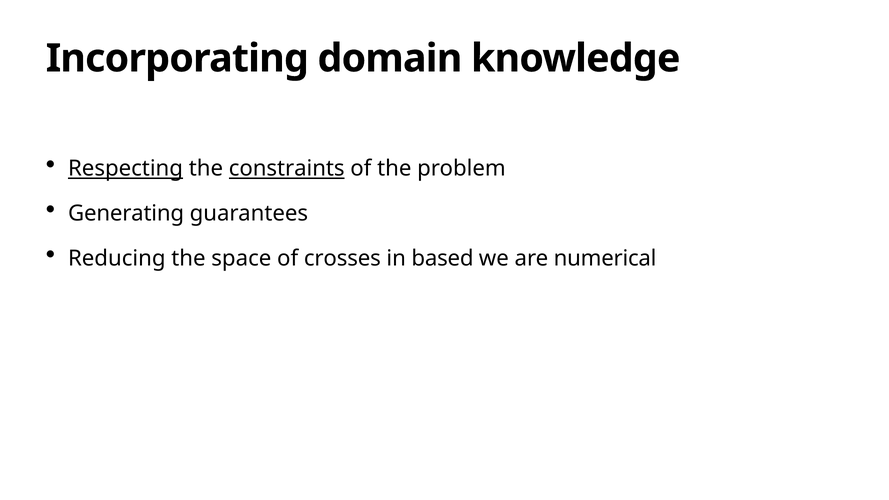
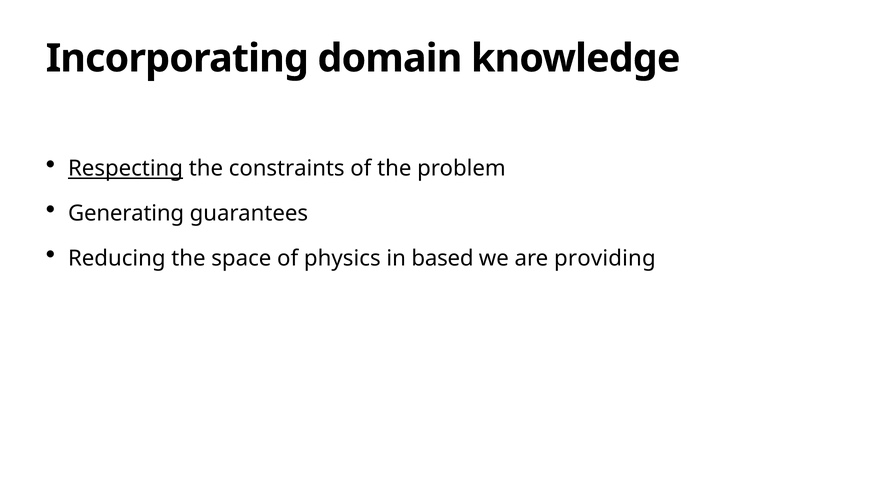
constraints underline: present -> none
crosses: crosses -> physics
numerical: numerical -> providing
